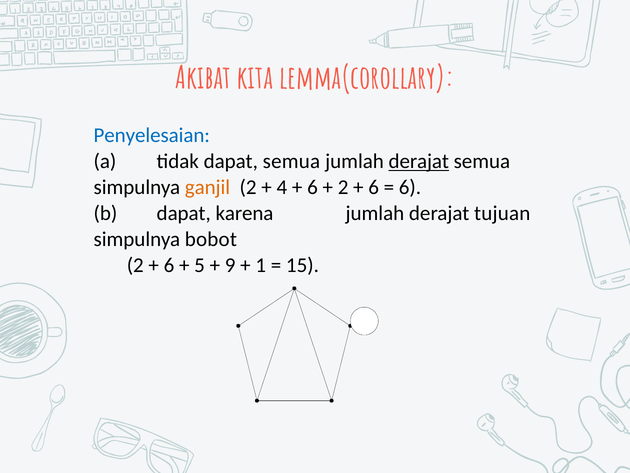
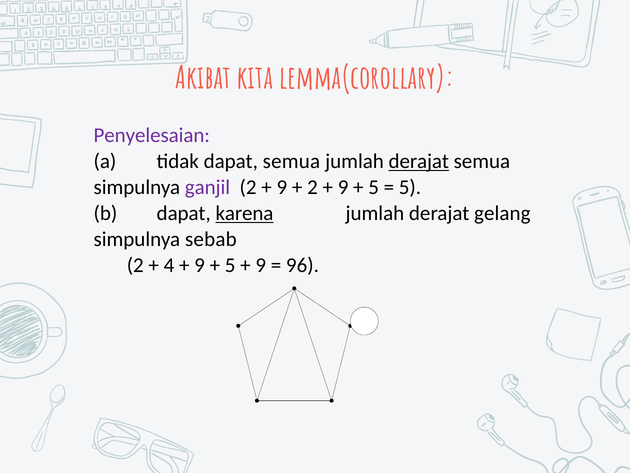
Penyelesaian colour: blue -> purple
ganjil colour: orange -> purple
4 at (282, 187): 4 -> 9
6 at (312, 187): 6 -> 2
2 at (343, 187): 2 -> 9
6 at (374, 187): 6 -> 5
6 at (410, 187): 6 -> 5
karena underline: none -> present
tujuan: tujuan -> gelang
bobot: bobot -> sebab
6 at (169, 265): 6 -> 4
5 at (200, 265): 5 -> 9
9 at (230, 265): 9 -> 5
1 at (261, 265): 1 -> 9
15: 15 -> 96
